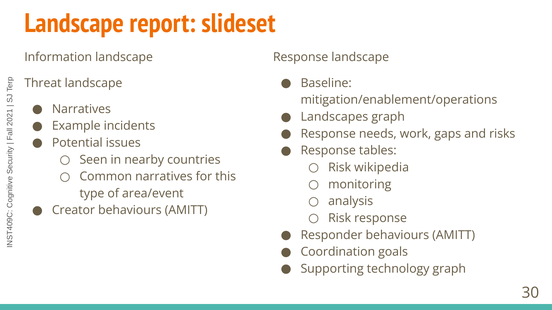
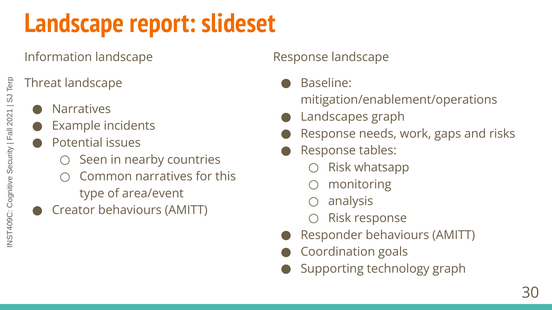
wikipedia: wikipedia -> whatsapp
